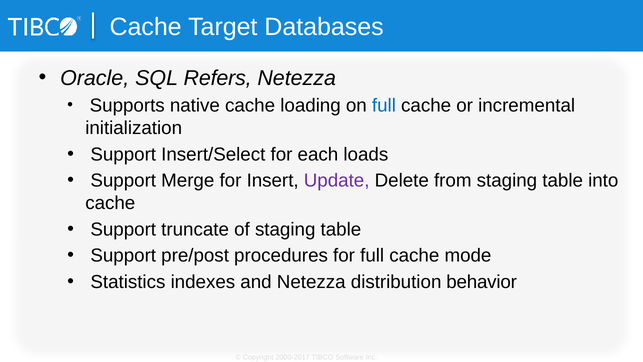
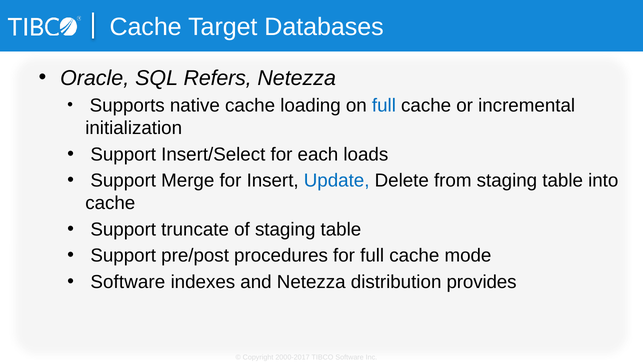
Update colour: purple -> blue
Statistics at (128, 282): Statistics -> Software
behavior: behavior -> provides
